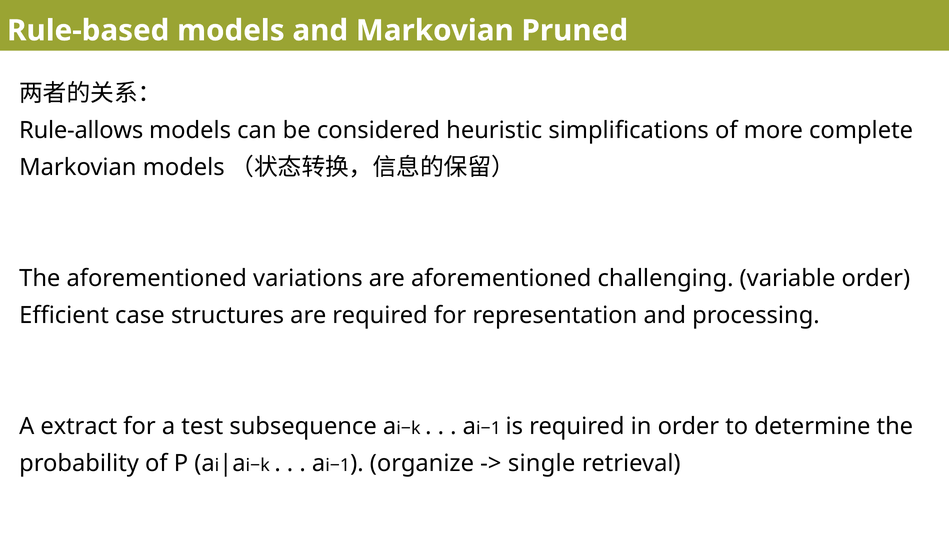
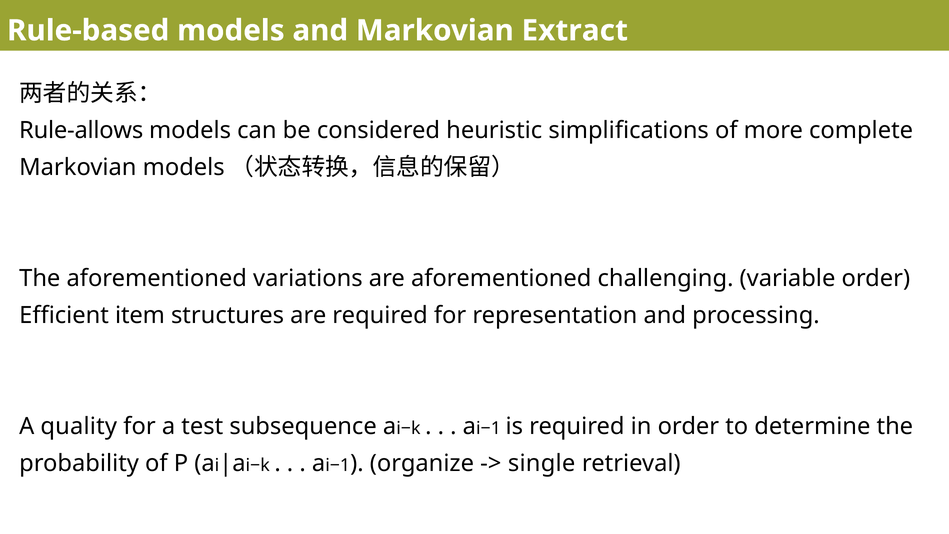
Pruned: Pruned -> Extract
case: case -> item
extract: extract -> quality
